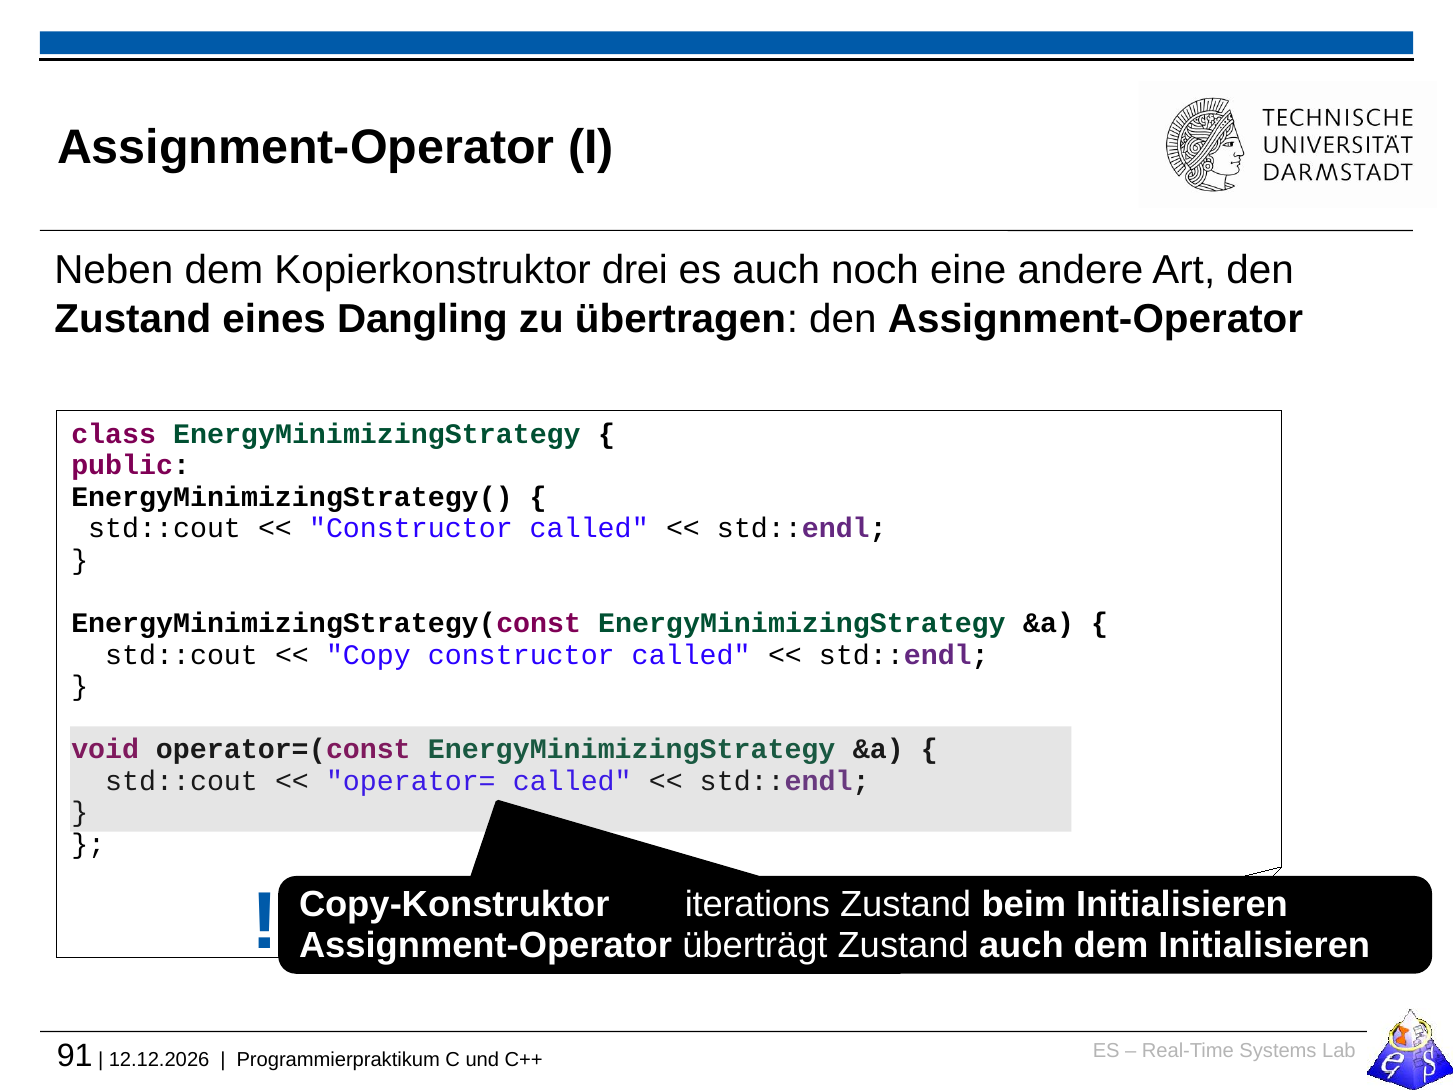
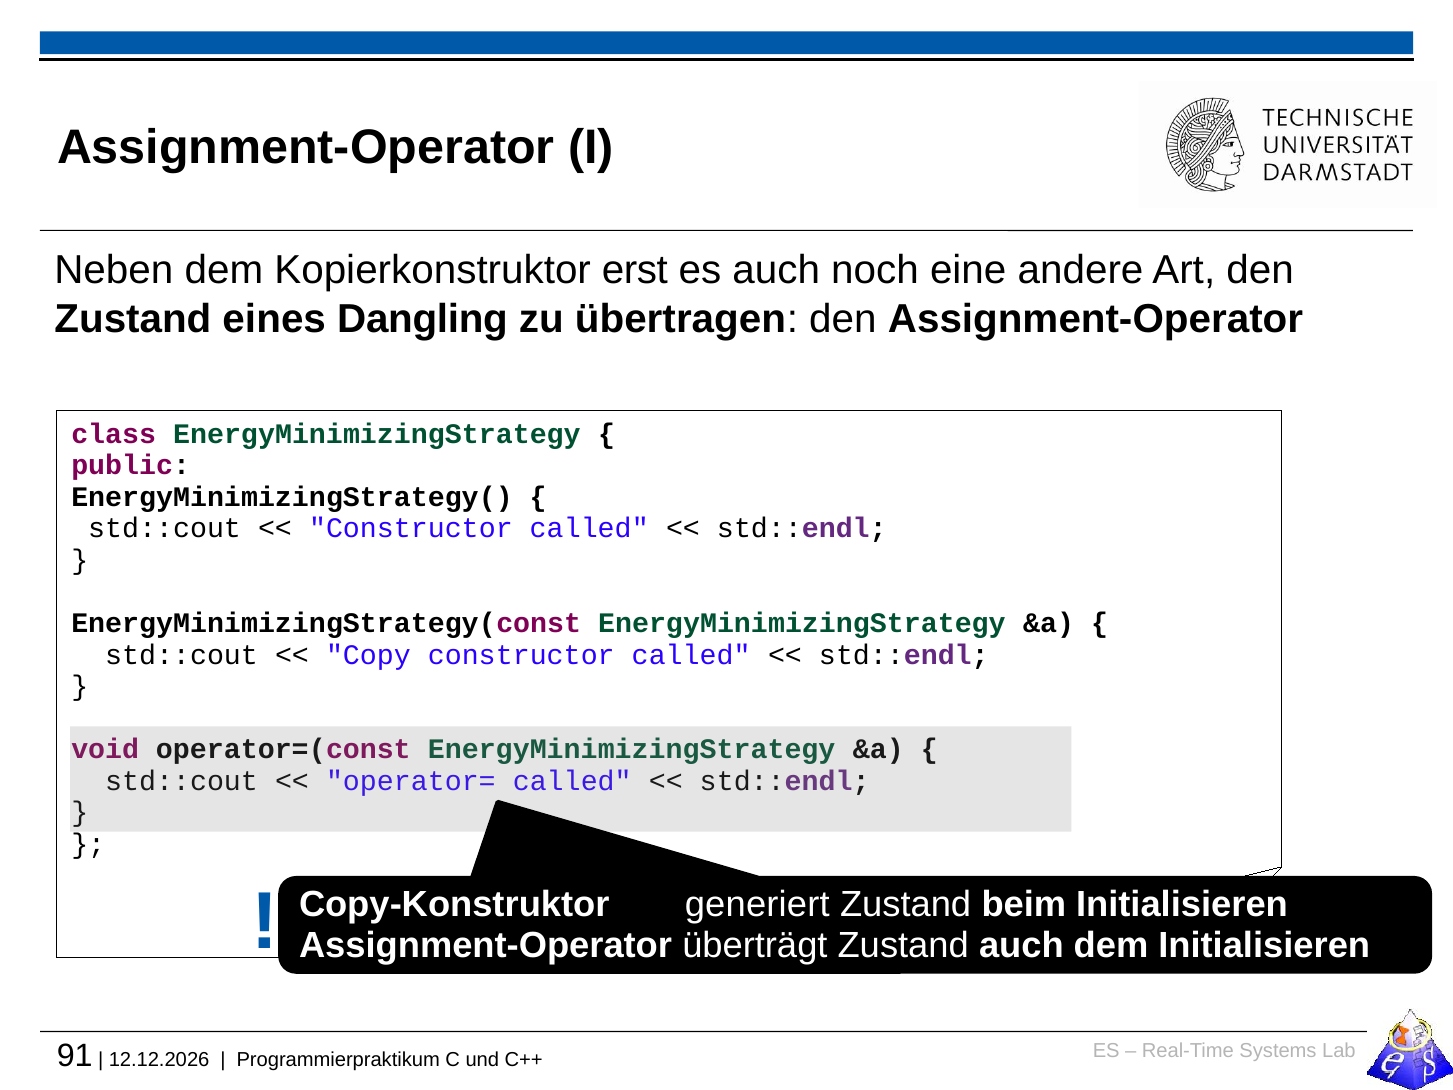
drei: drei -> erst
iterations: iterations -> generiert
